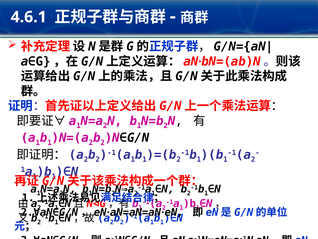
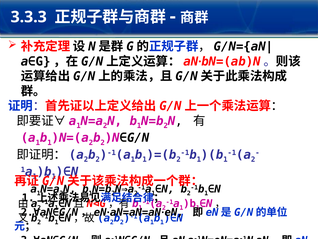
4.6.1: 4.6.1 -> 3.3.3
